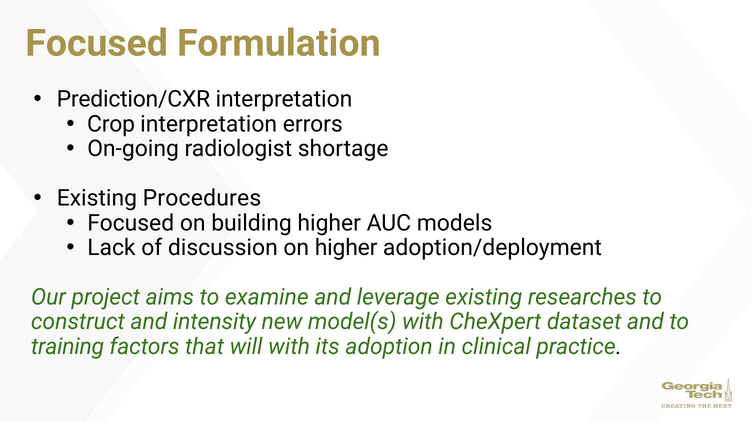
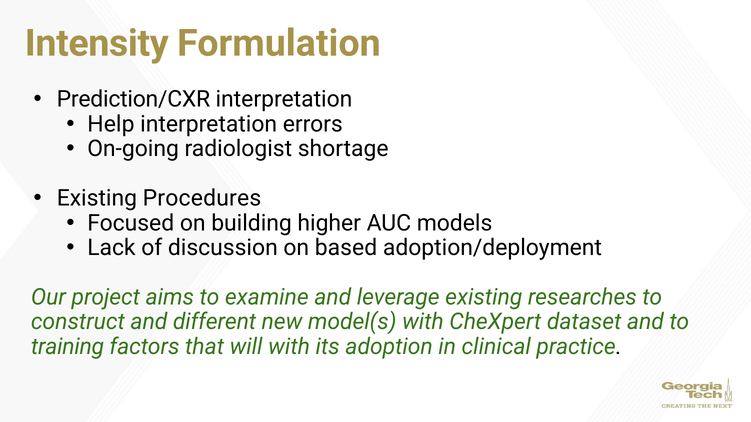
Focused at (97, 43): Focused -> Intensity
Crop: Crop -> Help
on higher: higher -> based
intensity: intensity -> different
